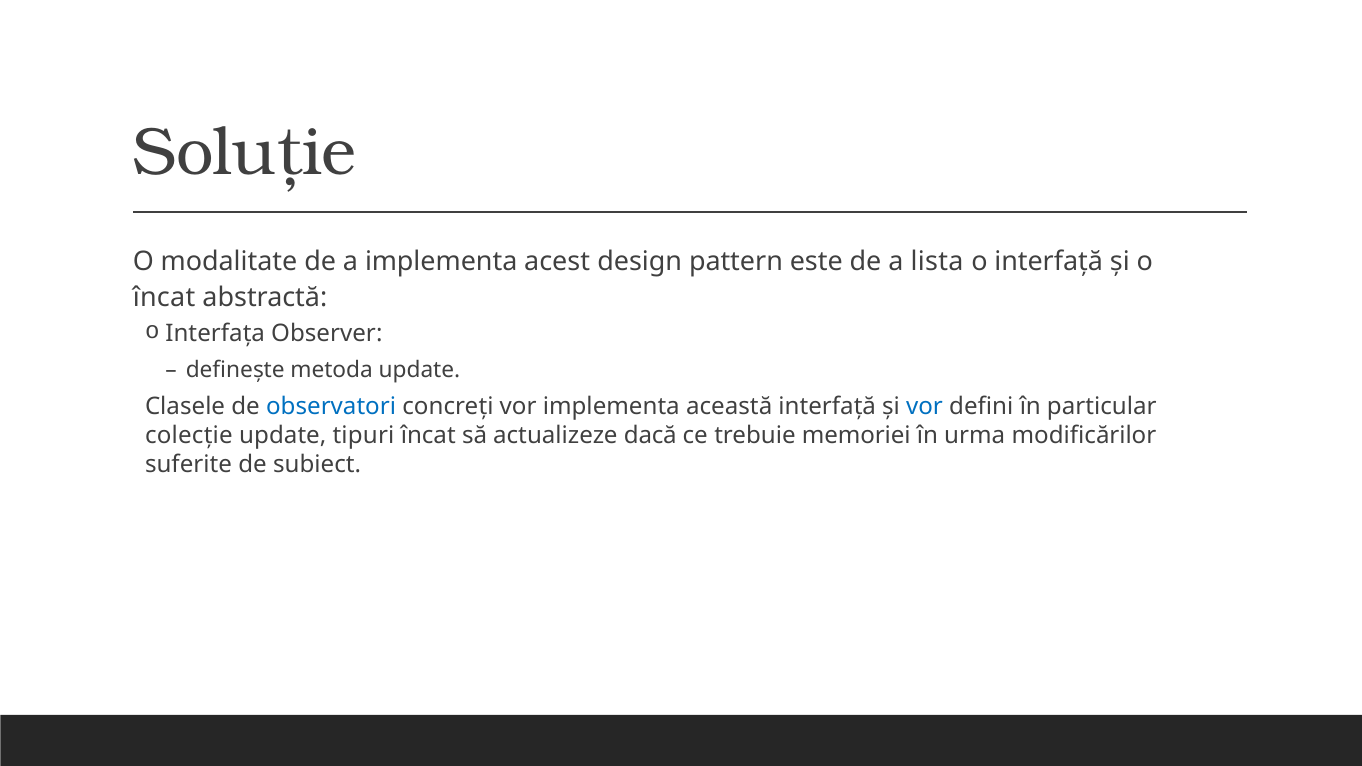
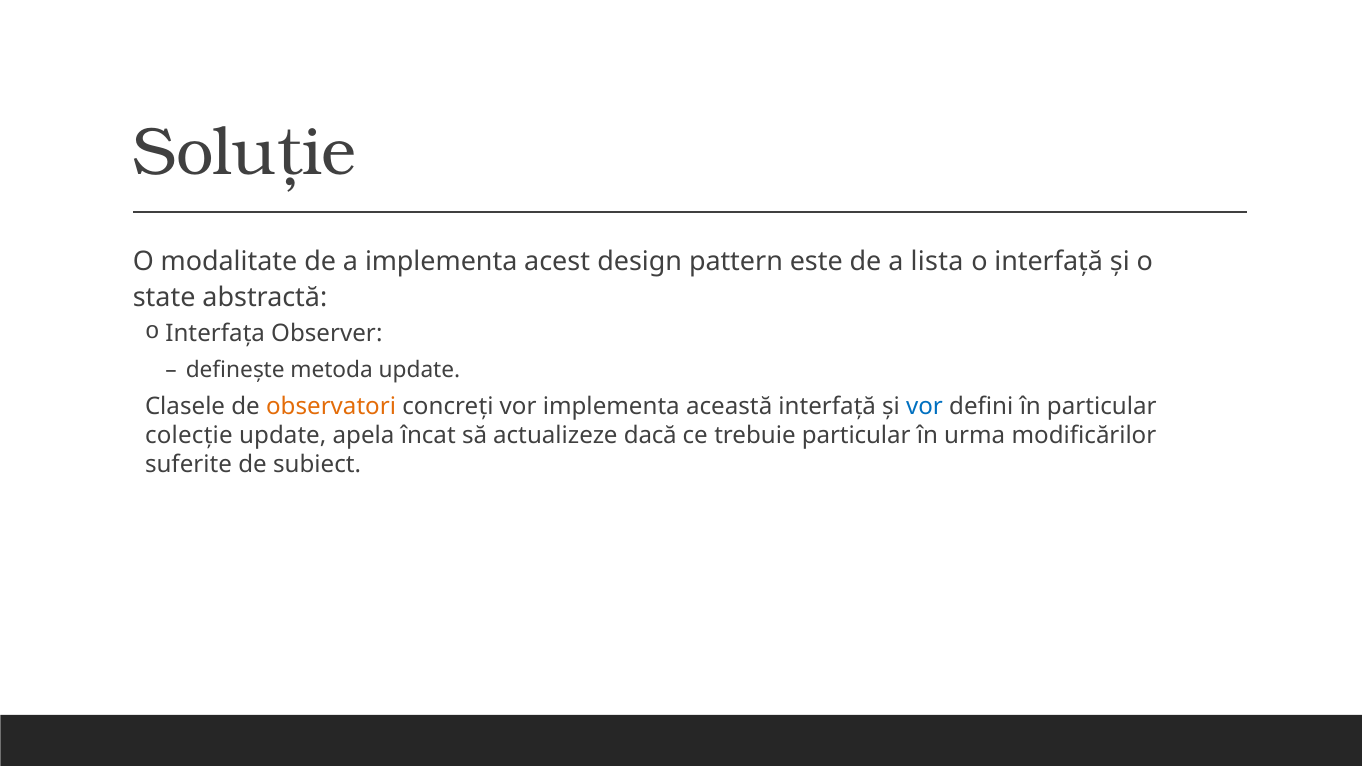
încat at (164, 297): încat -> state
observatori colour: blue -> orange
tipuri: tipuri -> apela
trebuie memoriei: memoriei -> particular
